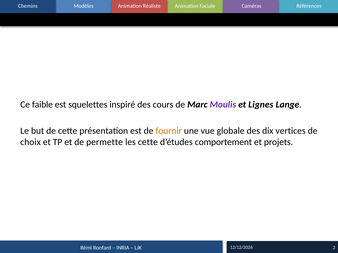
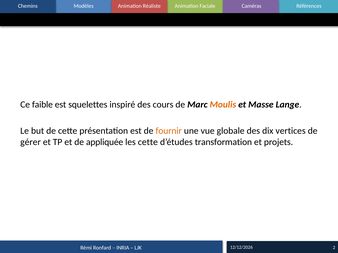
Moulis colour: purple -> orange
Lignes: Lignes -> Masse
choix: choix -> gérer
permette: permette -> appliquée
comportement: comportement -> transformation
